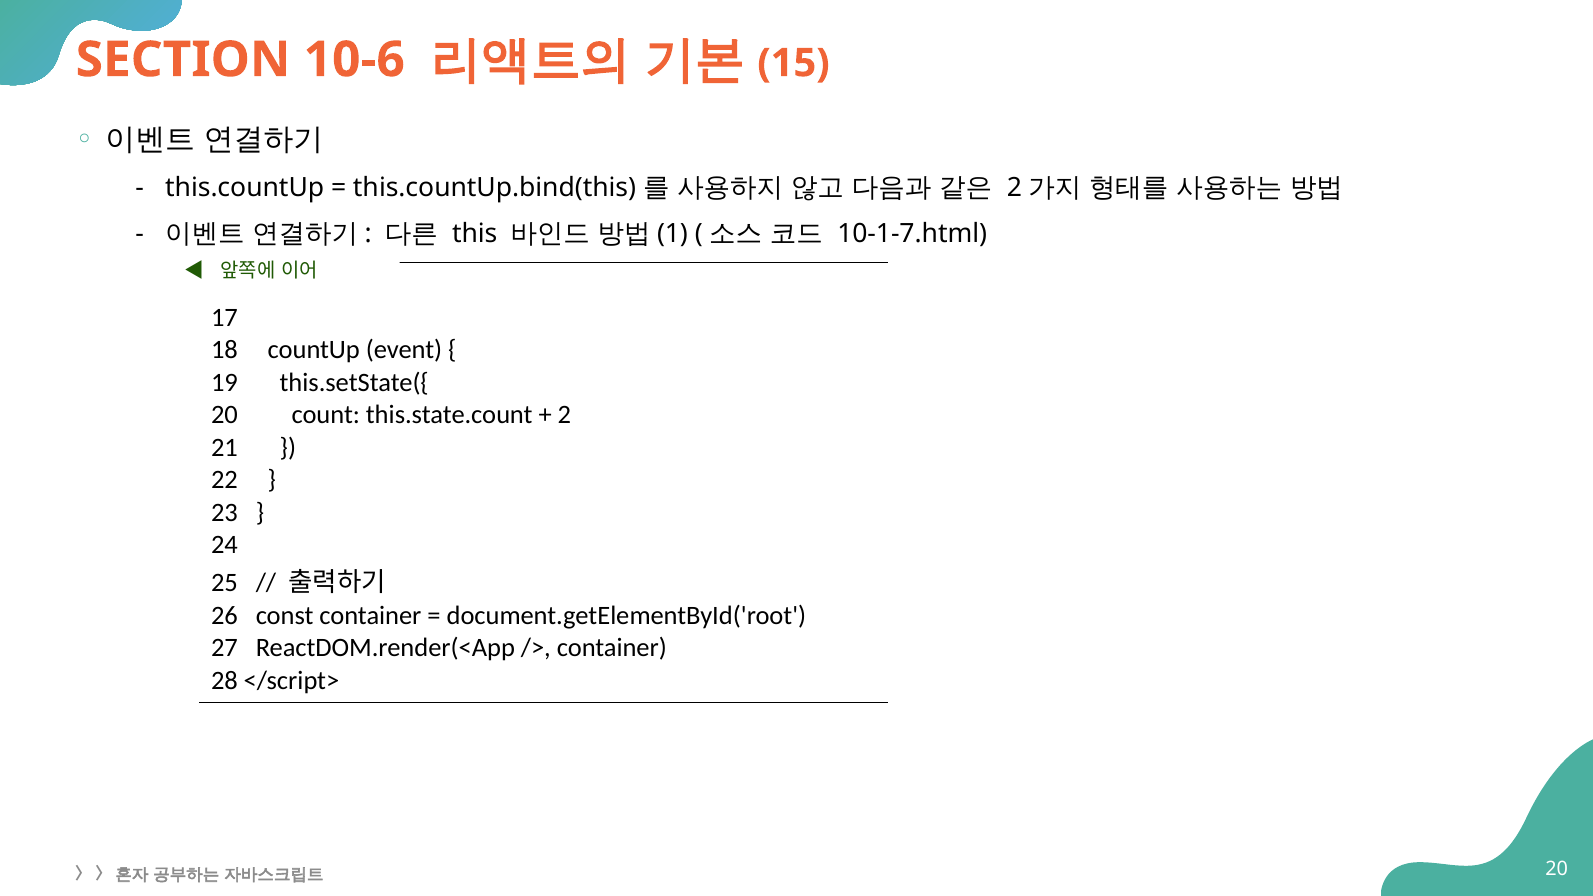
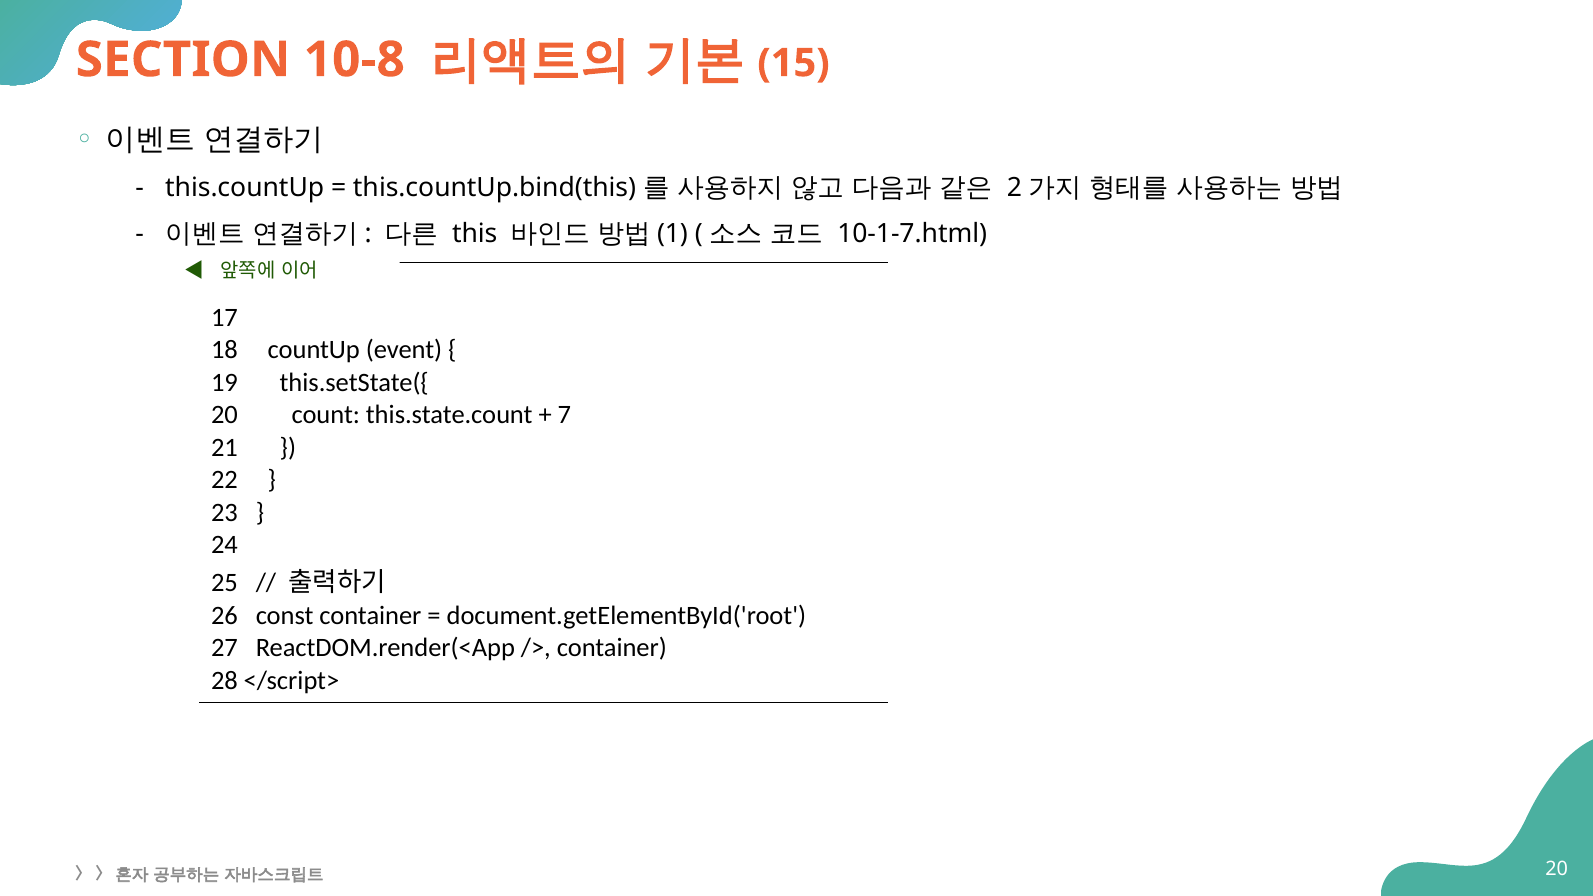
10-6: 10-6 -> 10-8
2: 2 -> 7
